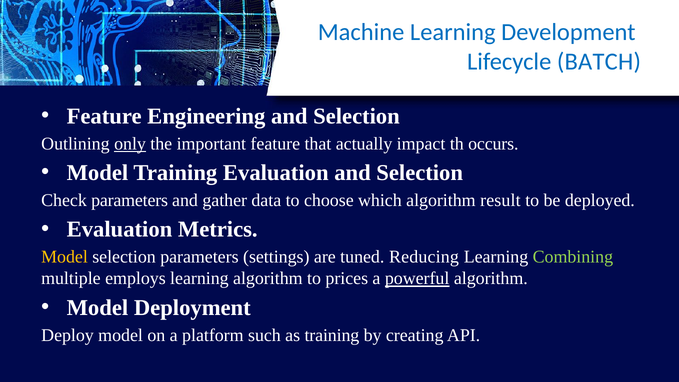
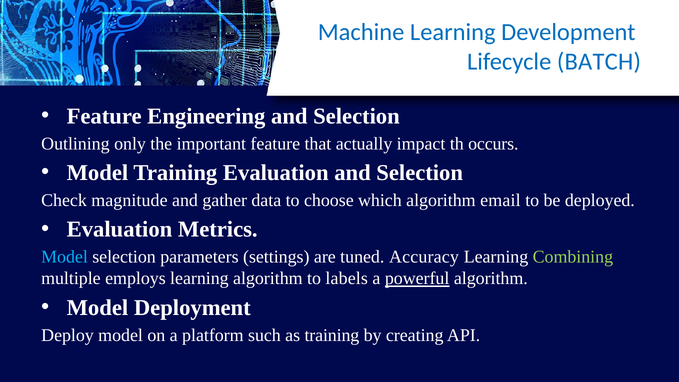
only underline: present -> none
Check parameters: parameters -> magnitude
result: result -> email
Model at (65, 257) colour: yellow -> light blue
Reducing: Reducing -> Accuracy
prices: prices -> labels
